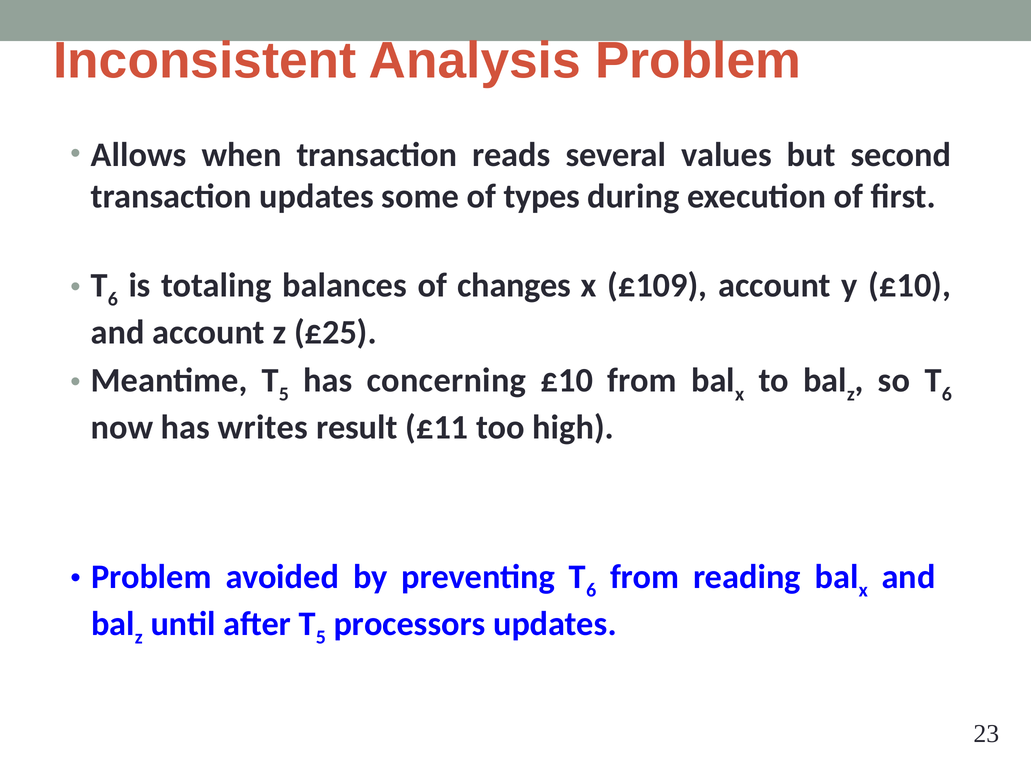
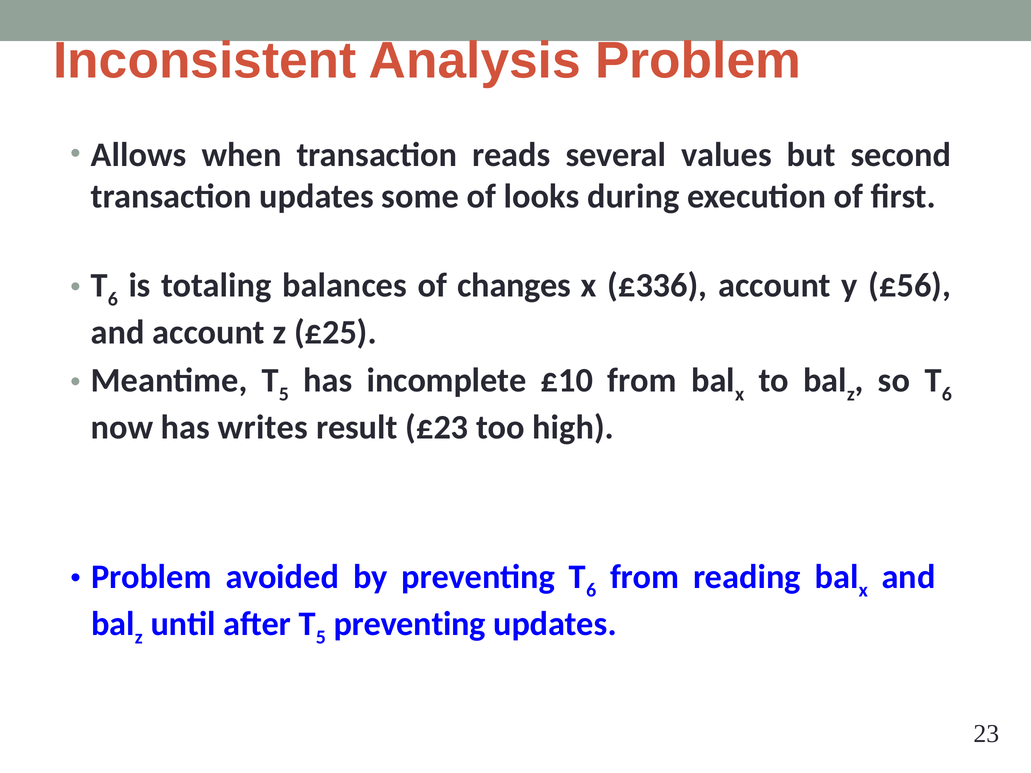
types: types -> looks
£109: £109 -> £336
y £10: £10 -> £56
concerning: concerning -> incomplete
£11: £11 -> £23
processors at (409, 624): processors -> preventing
